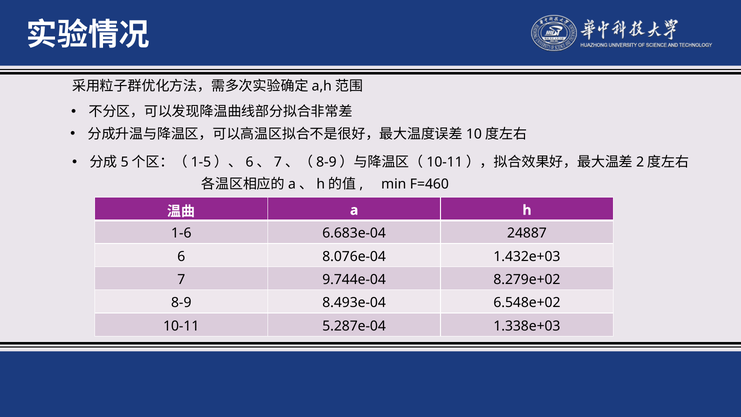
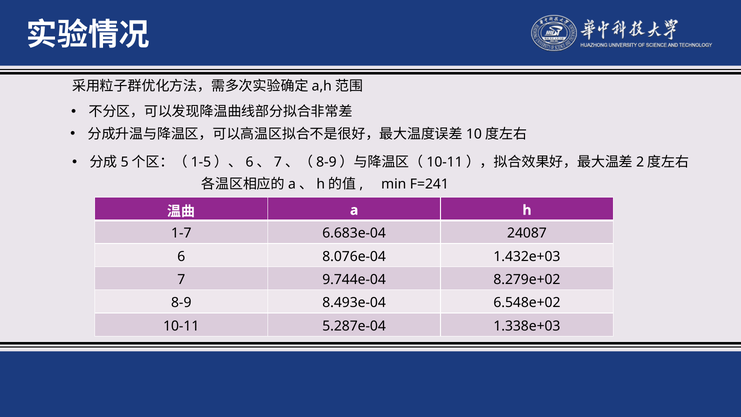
F=460: F=460 -> F=241
1-6: 1-6 -> 1-7
24887: 24887 -> 24087
